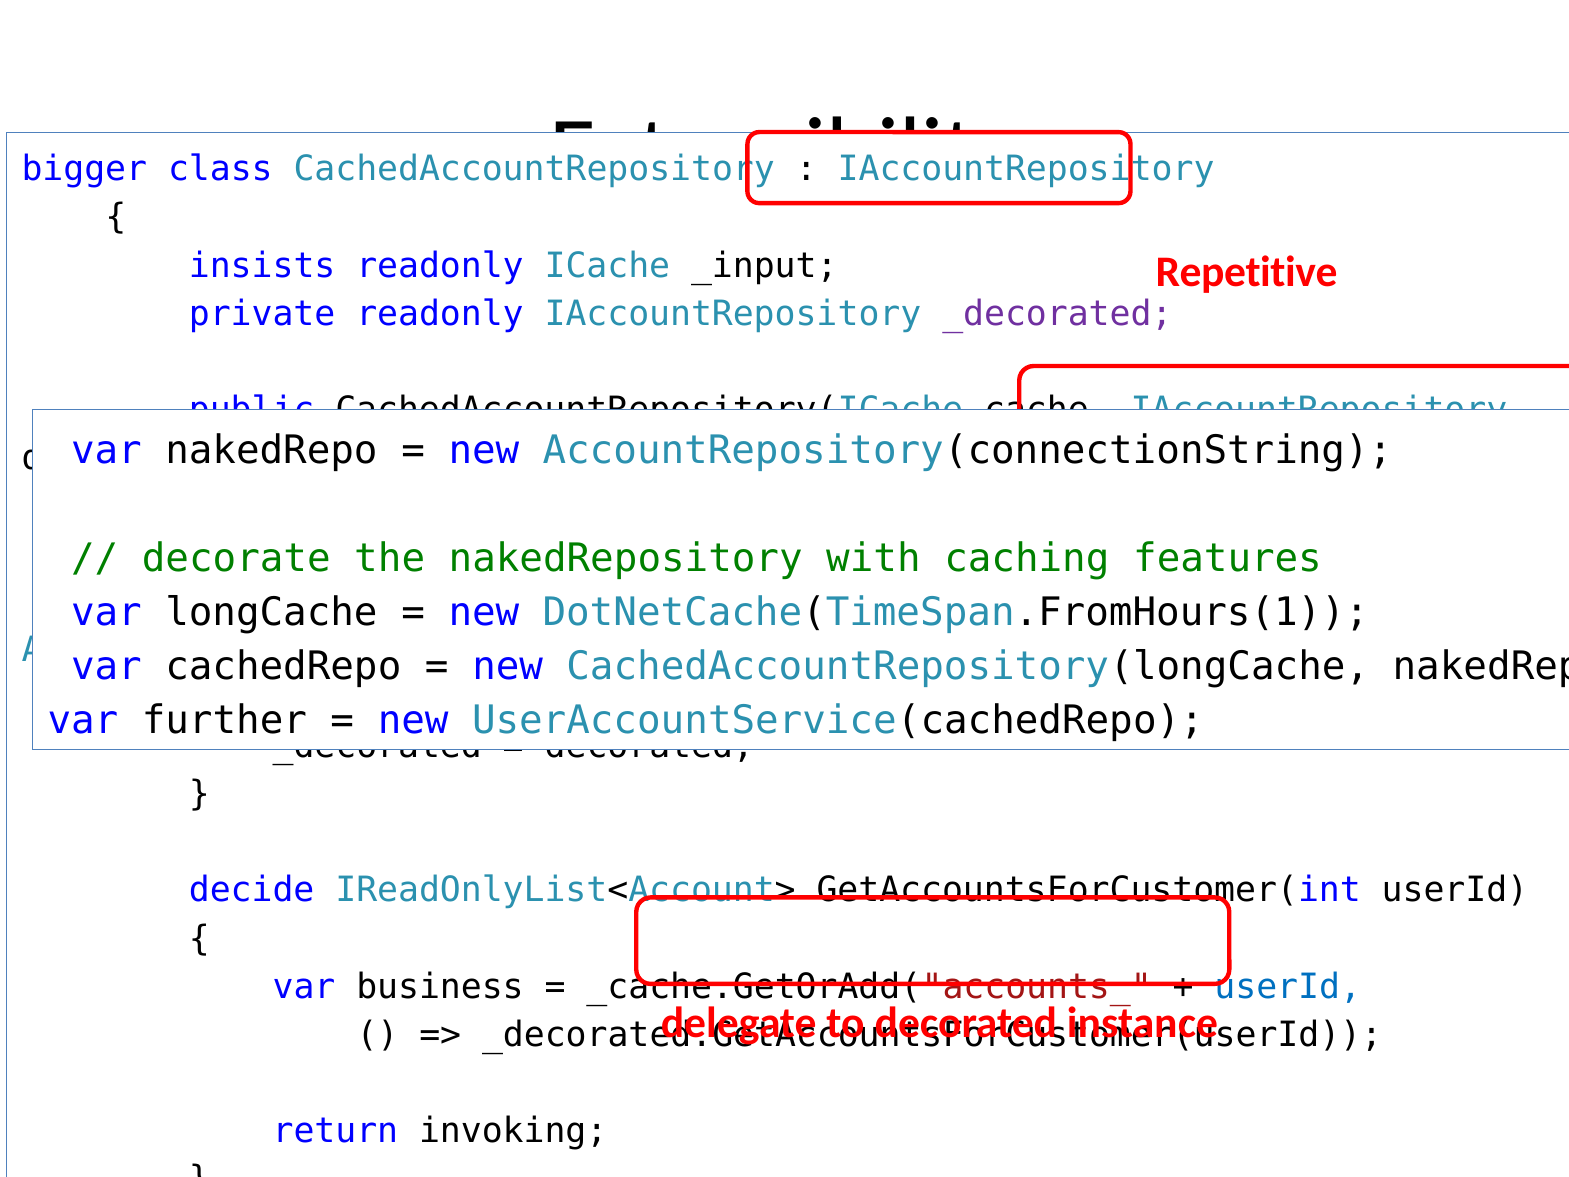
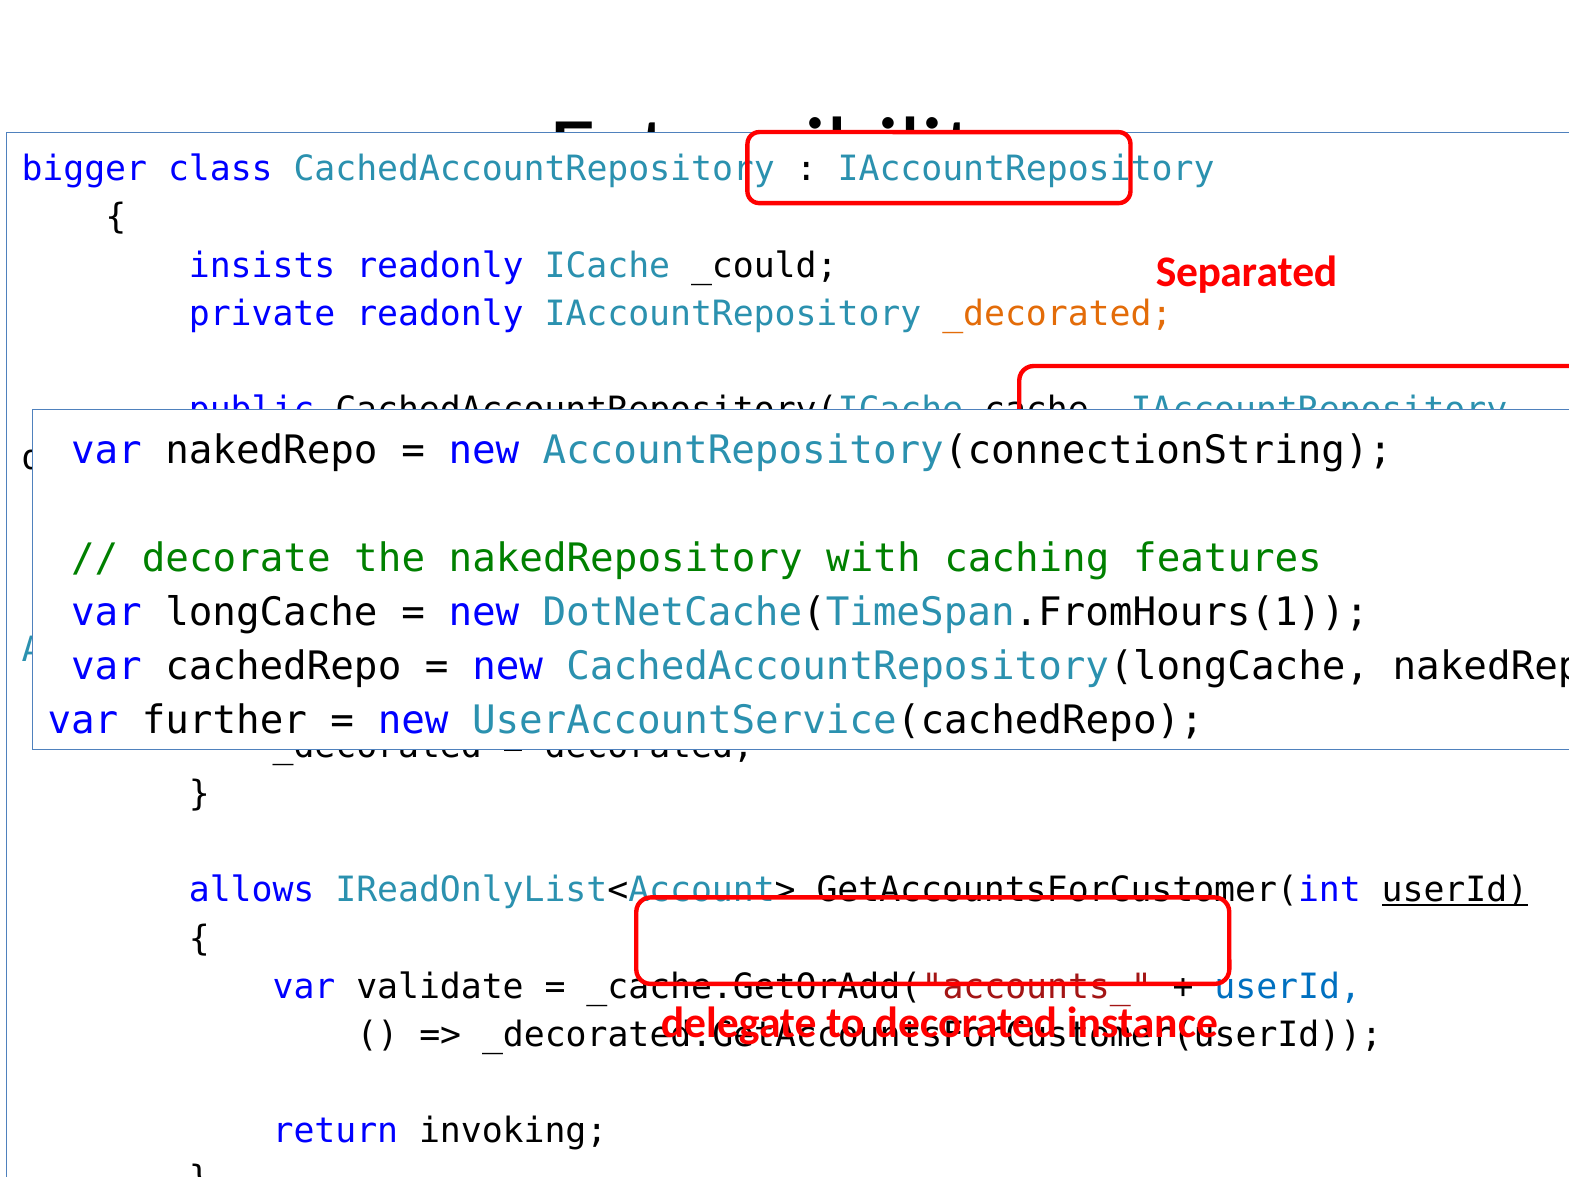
_input: _input -> _could
Repetitive: Repetitive -> Separated
_decorated at (1057, 314) colour: purple -> orange
decide: decide -> allows
userId at (1455, 890) underline: none -> present
business: business -> validate
